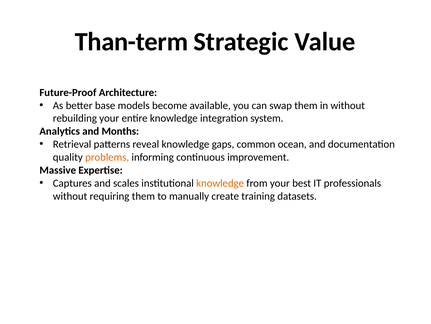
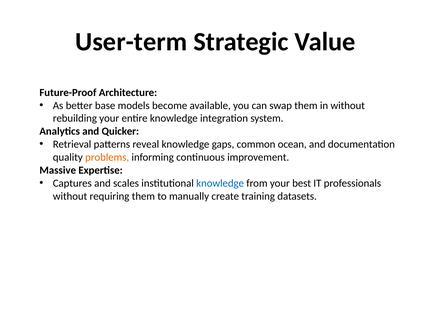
Than-term: Than-term -> User-term
Months: Months -> Quicker
knowledge at (220, 183) colour: orange -> blue
